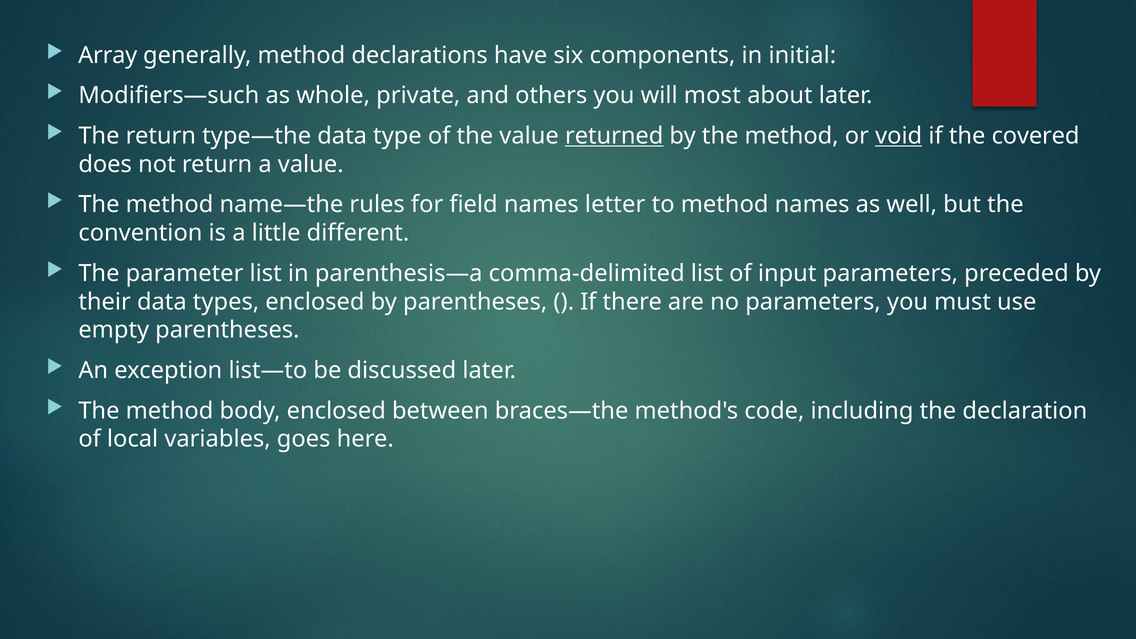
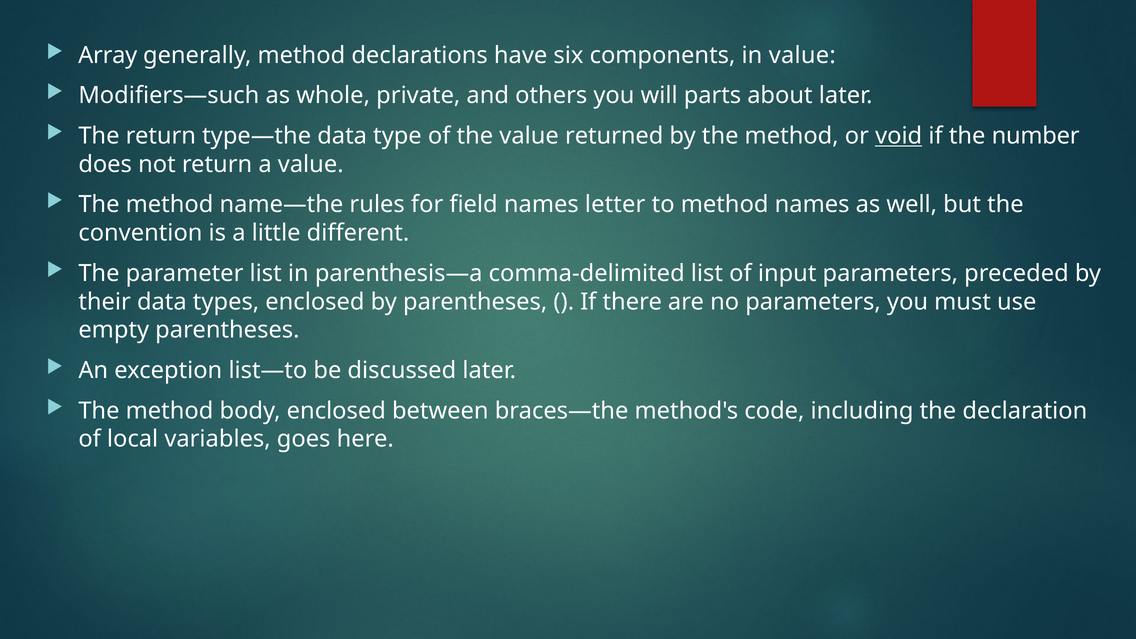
in initial: initial -> value
most: most -> parts
returned underline: present -> none
covered: covered -> number
